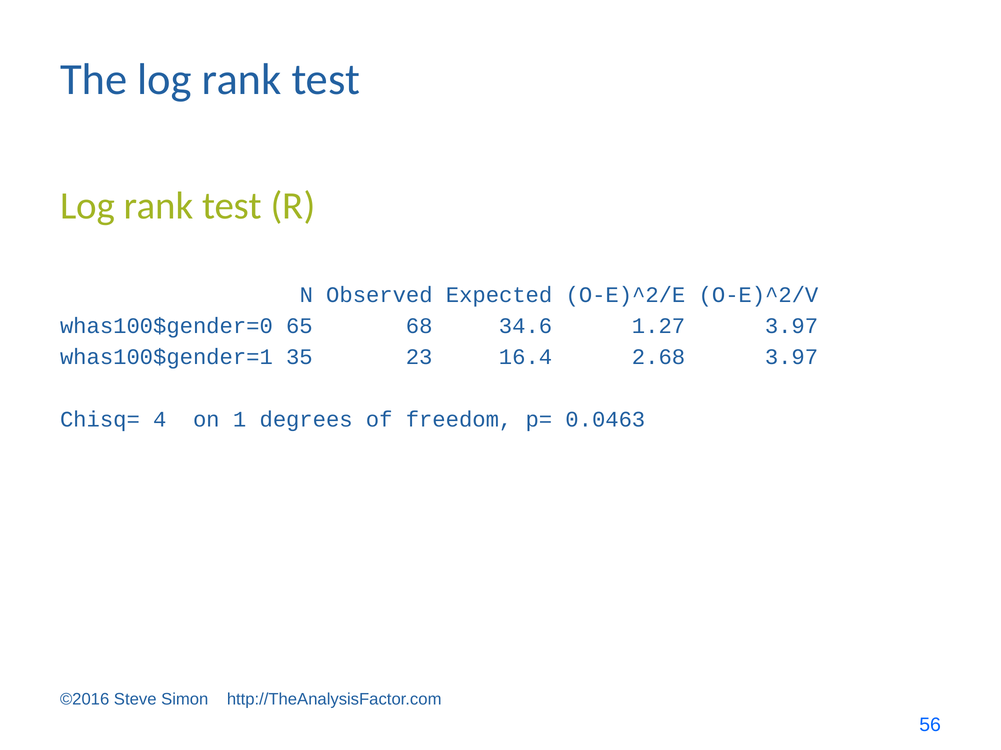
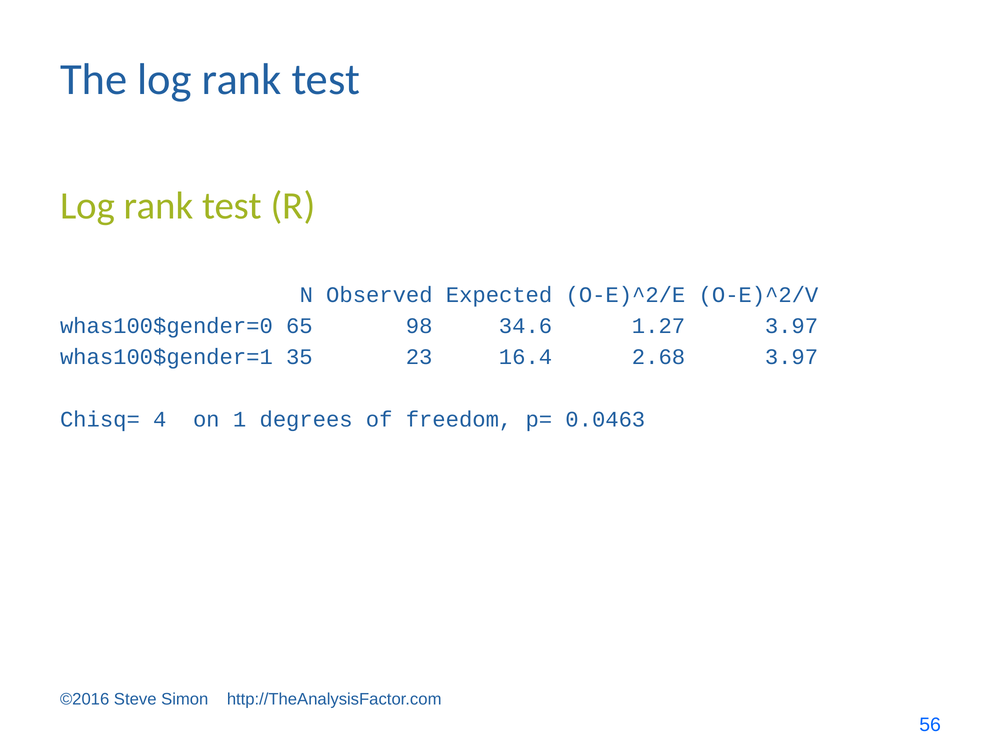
68: 68 -> 98
